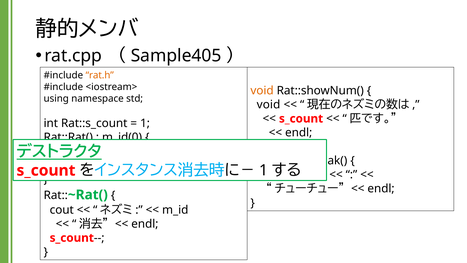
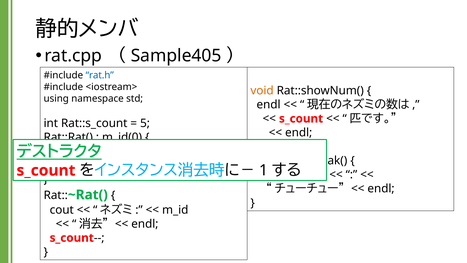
rat.h colour: orange -> blue
void at (269, 105): void -> endl
1 at (145, 123): 1 -> 5
